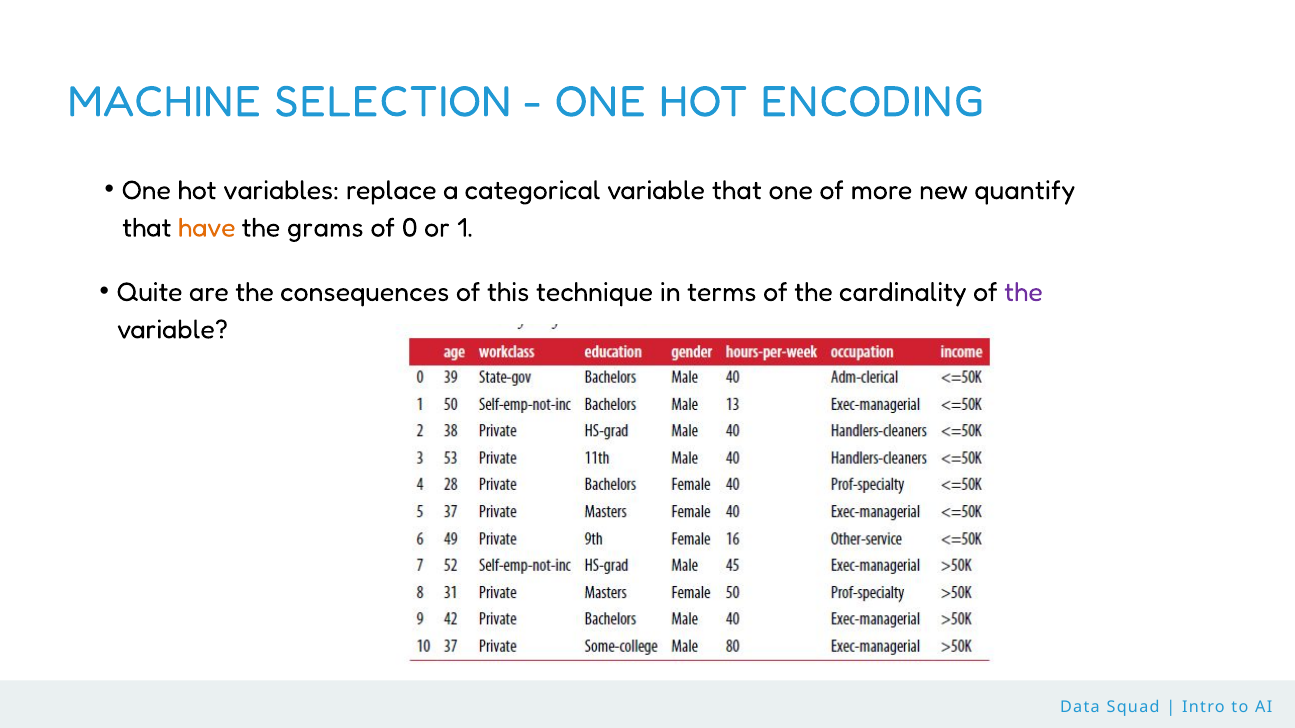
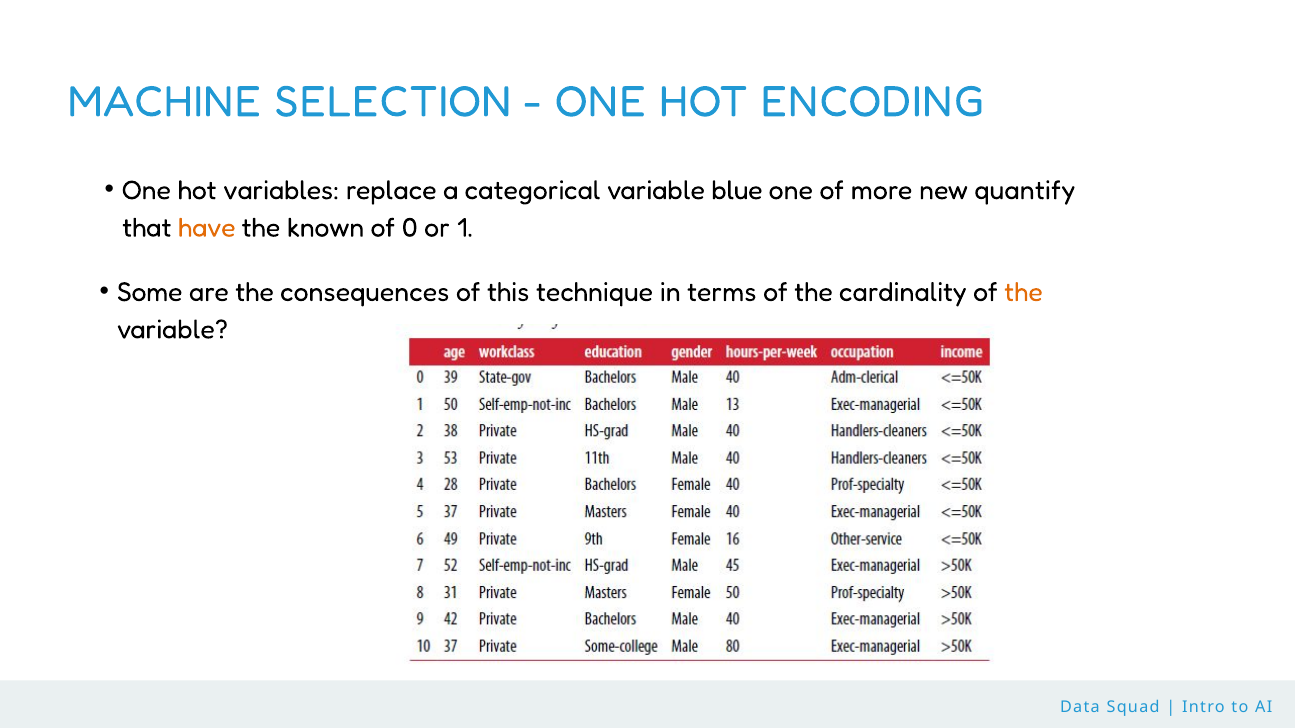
variable that: that -> blue
grams: grams -> known
Quite: Quite -> Some
the at (1023, 292) colour: purple -> orange
